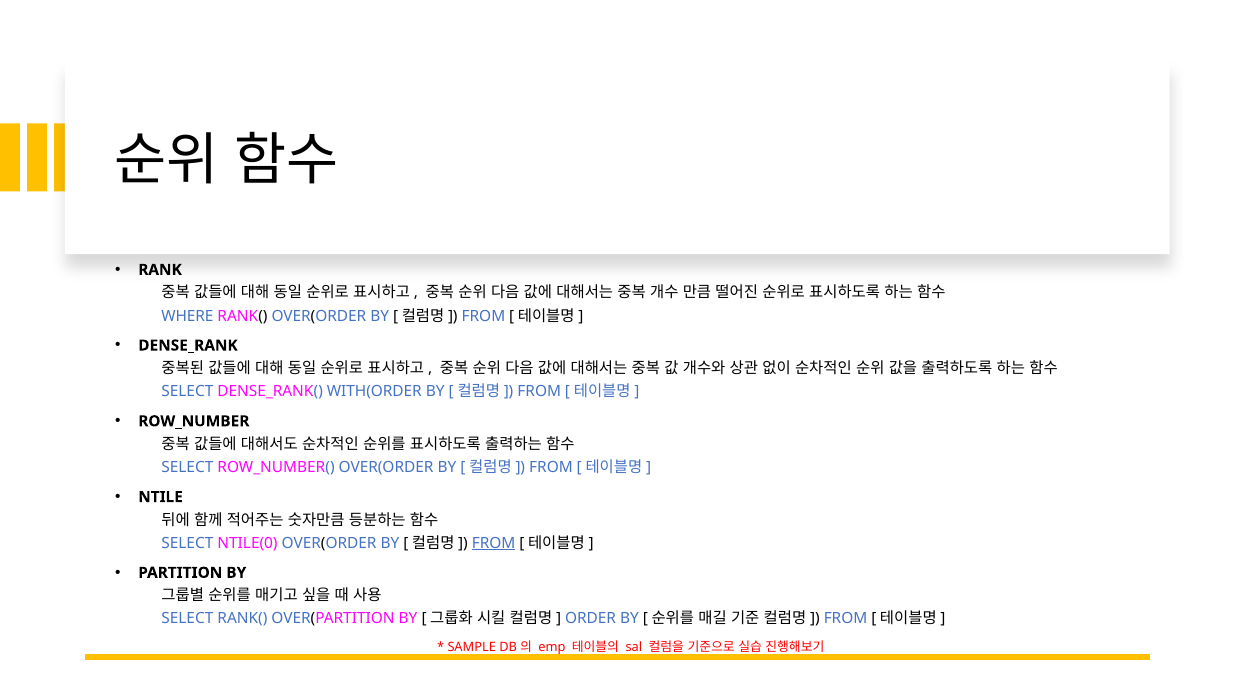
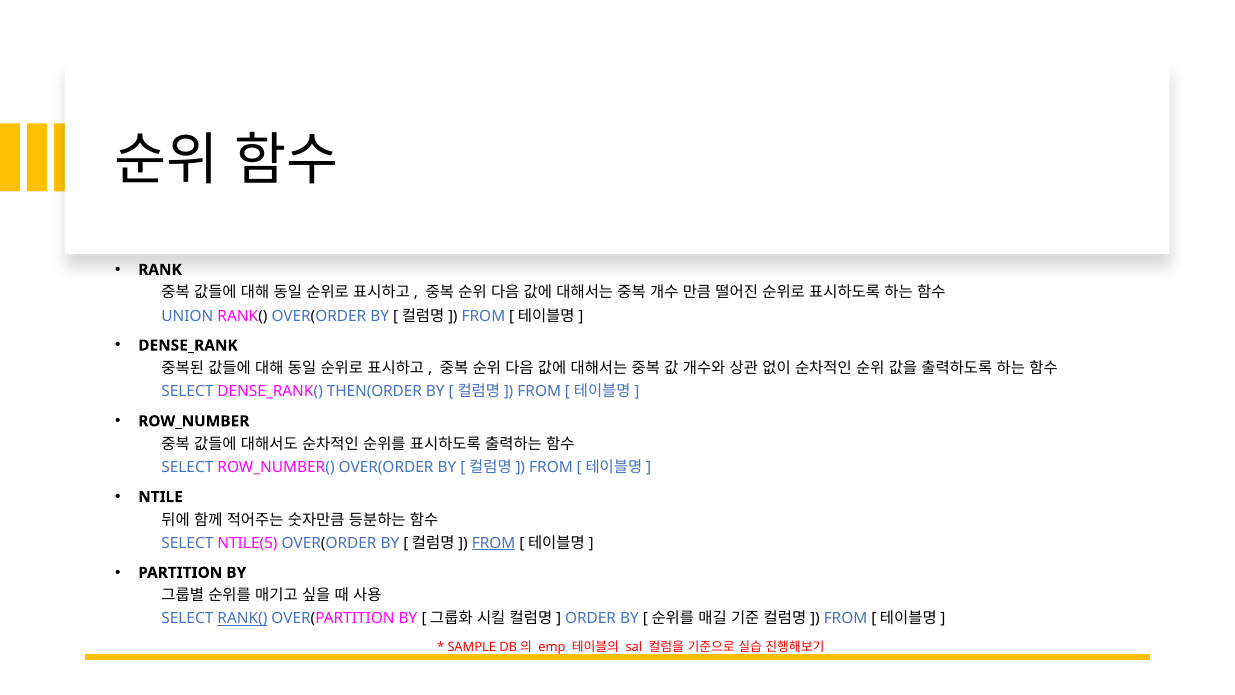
WHERE: WHERE -> UNION
WITH(ORDER: WITH(ORDER -> THEN(ORDER
NTILE(0: NTILE(0 -> NTILE(5
RANK( at (242, 619) underline: none -> present
